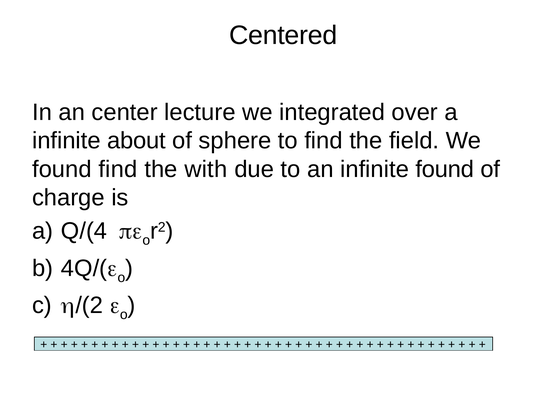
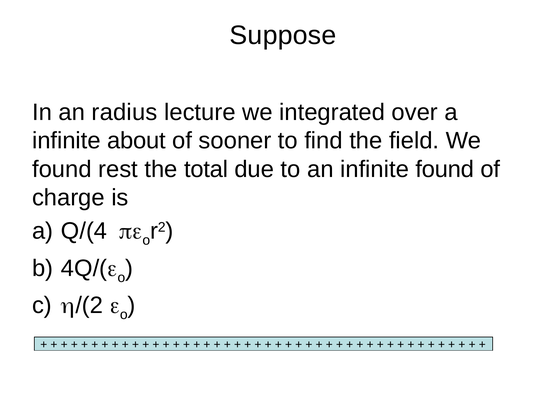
Centered: Centered -> Suppose
center: center -> radius
sphere: sphere -> sooner
found find: find -> rest
with: with -> total
